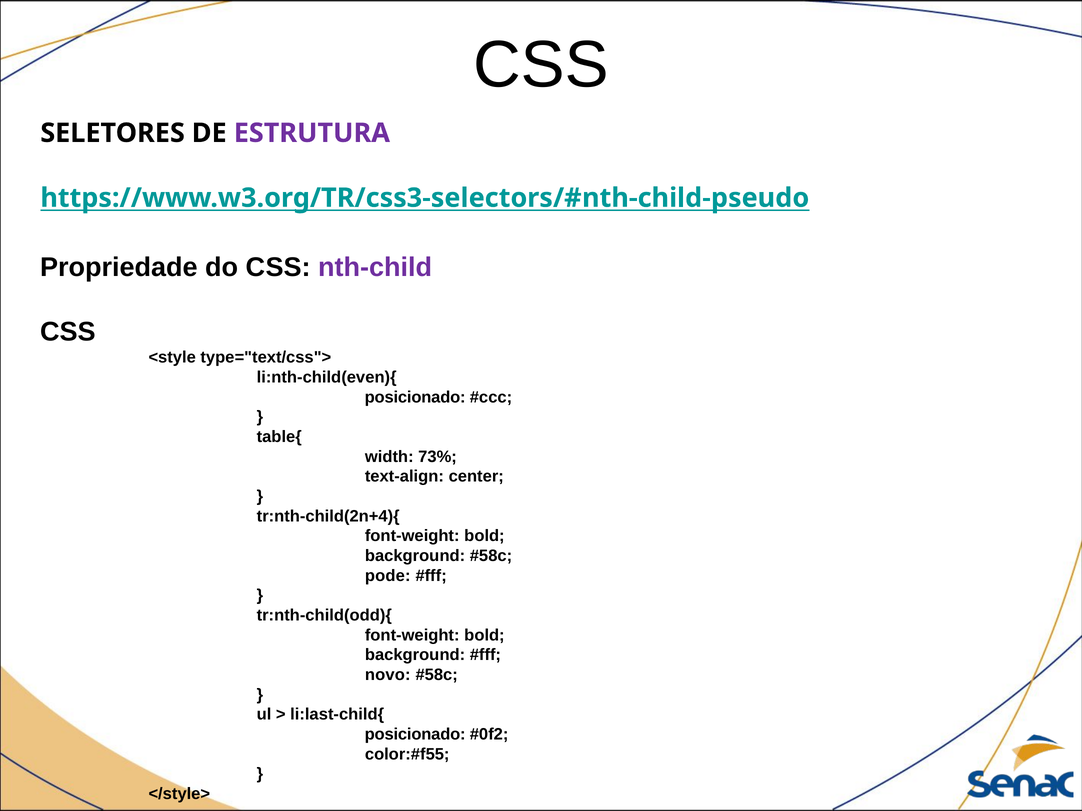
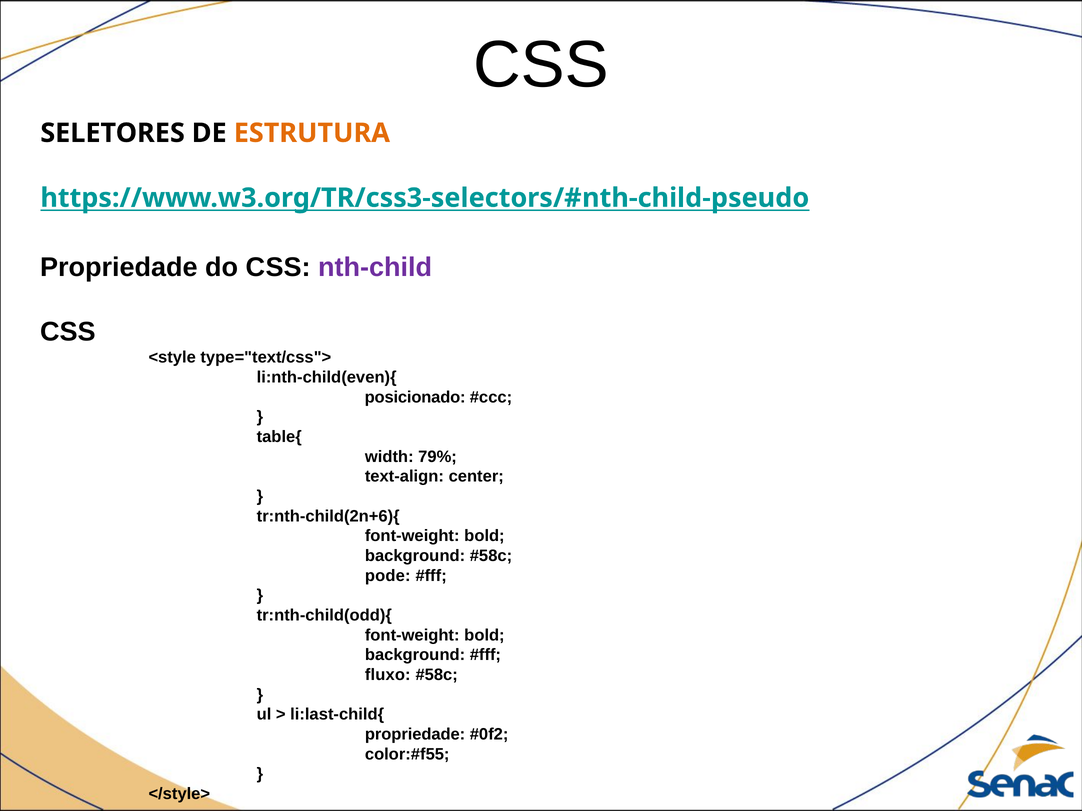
ESTRUTURA colour: purple -> orange
73%: 73% -> 79%
tr:nth-child(2n+4){: tr:nth-child(2n+4){ -> tr:nth-child(2n+6){
novo: novo -> fluxo
posicionado at (415, 735): posicionado -> propriedade
